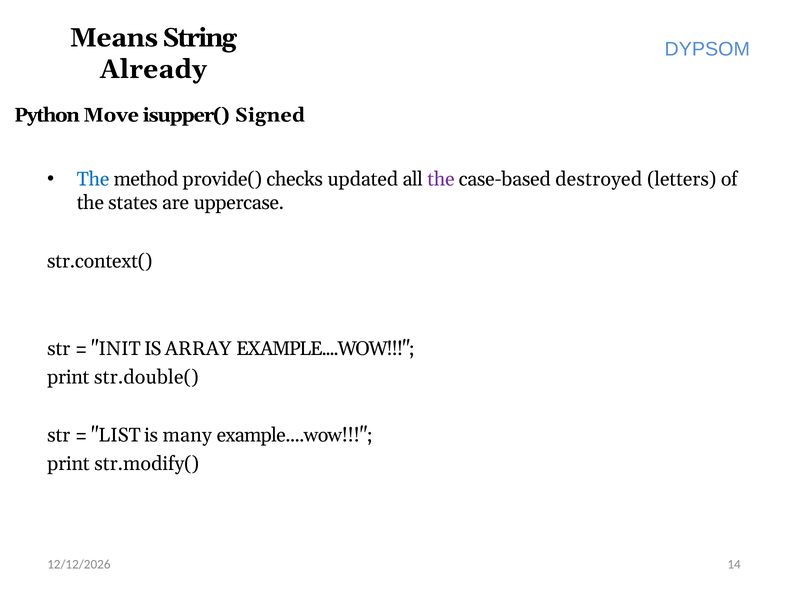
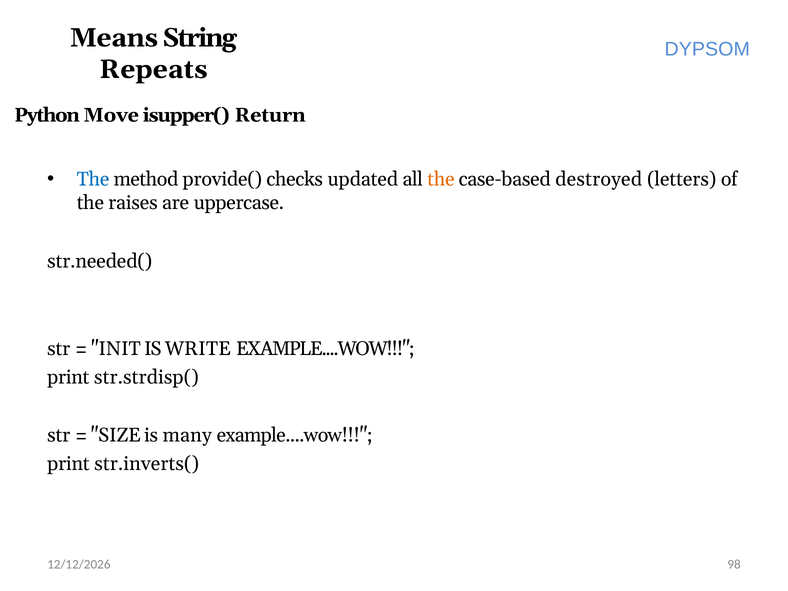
Already: Already -> Repeats
Signed: Signed -> Return
the at (441, 179) colour: purple -> orange
states: states -> raises
str.context(: str.context( -> str.needed(
ARRAY: ARRAY -> WRITE
str.double(: str.double( -> str.strdisp(
LIST: LIST -> SIZE
str.modify(: str.modify( -> str.inverts(
14: 14 -> 98
